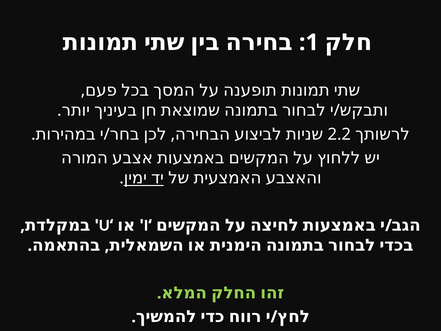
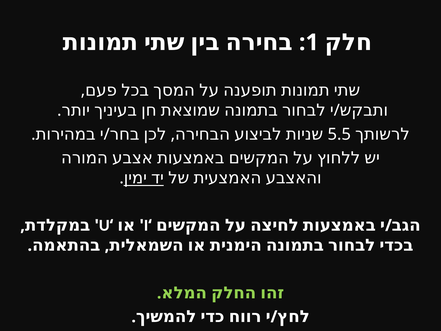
2.2: 2.2 -> 5.5
